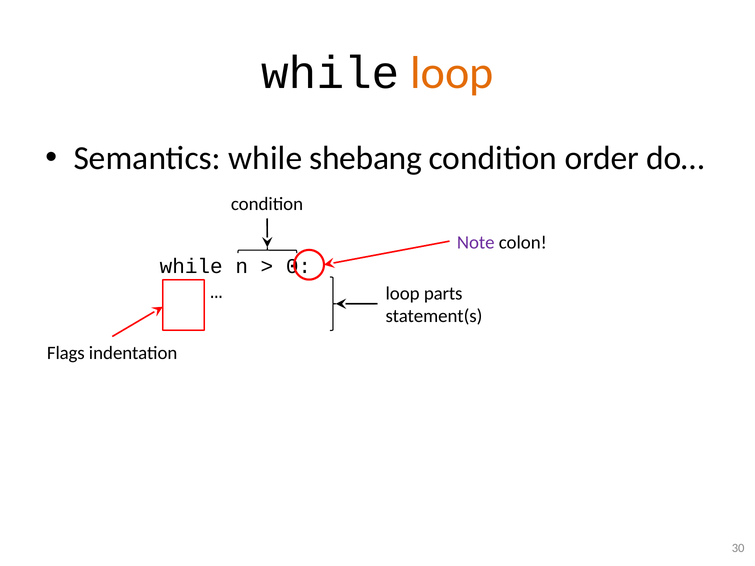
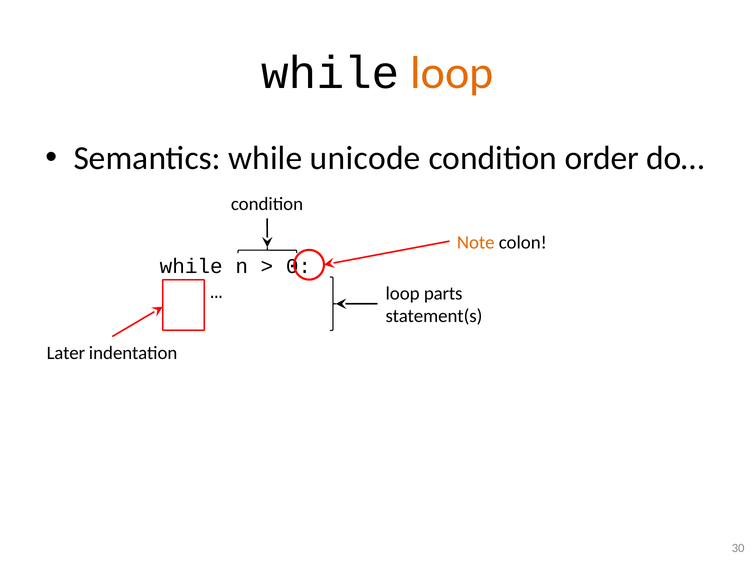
shebang: shebang -> unicode
Note colour: purple -> orange
Flags: Flags -> Later
